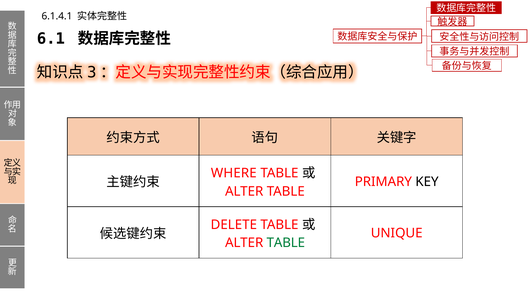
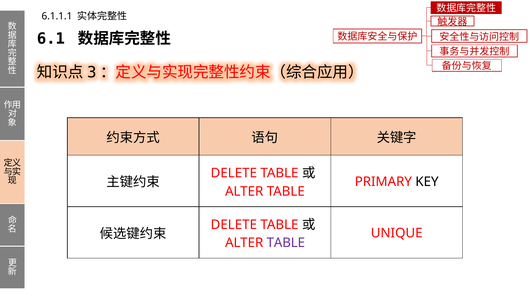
6.1.4.1: 6.1.4.1 -> 6.1.1.1
WHERE at (234, 173): WHERE -> DELETE
TABLE at (286, 243) colour: green -> purple
